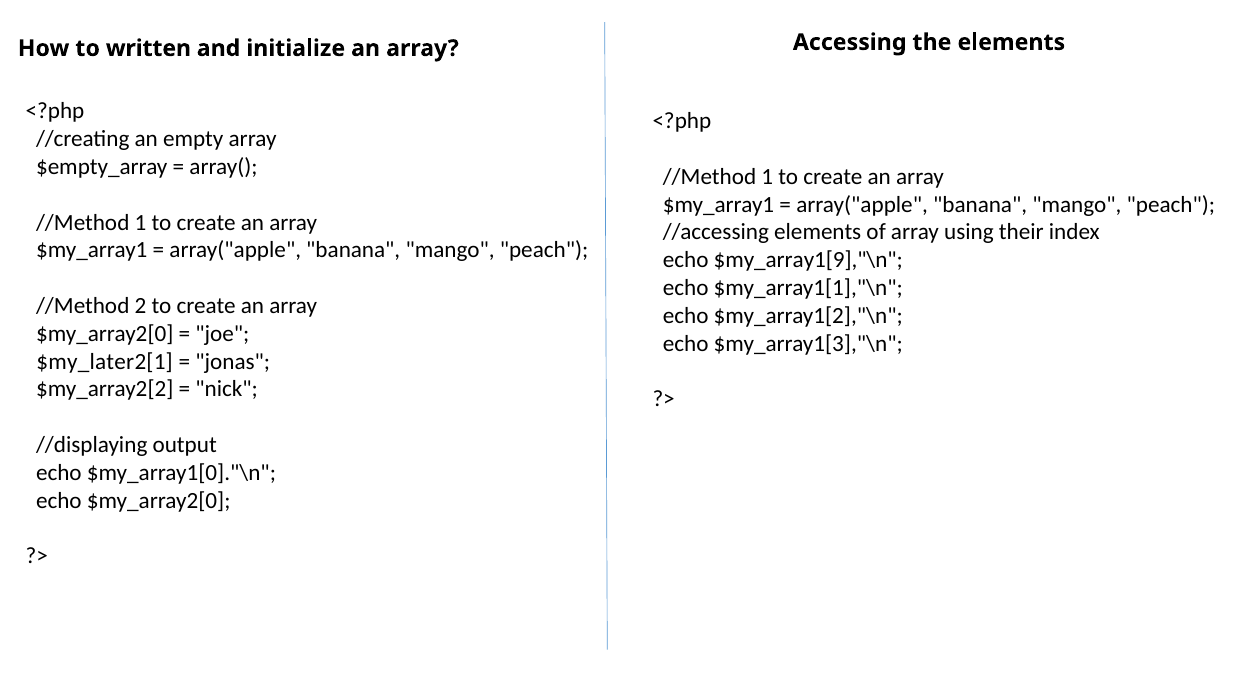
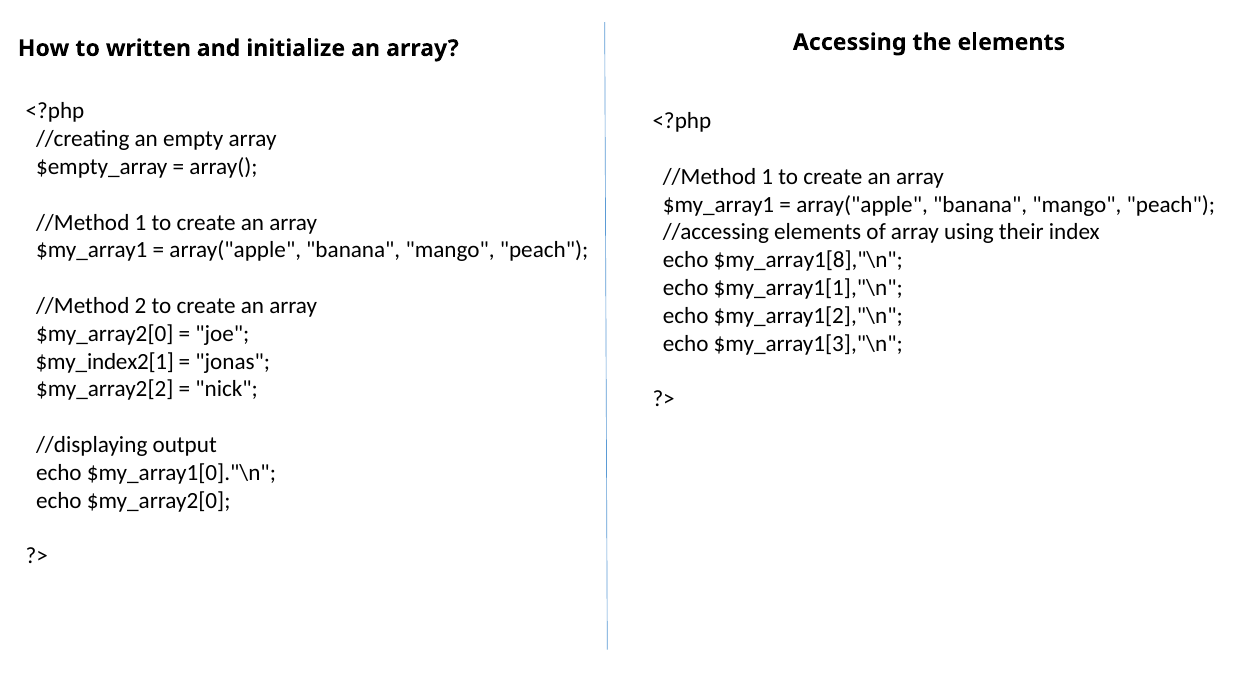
$my_array1[9],"\n: $my_array1[9],"\n -> $my_array1[8],"\n
$my_later2[1: $my_later2[1 -> $my_index2[1
